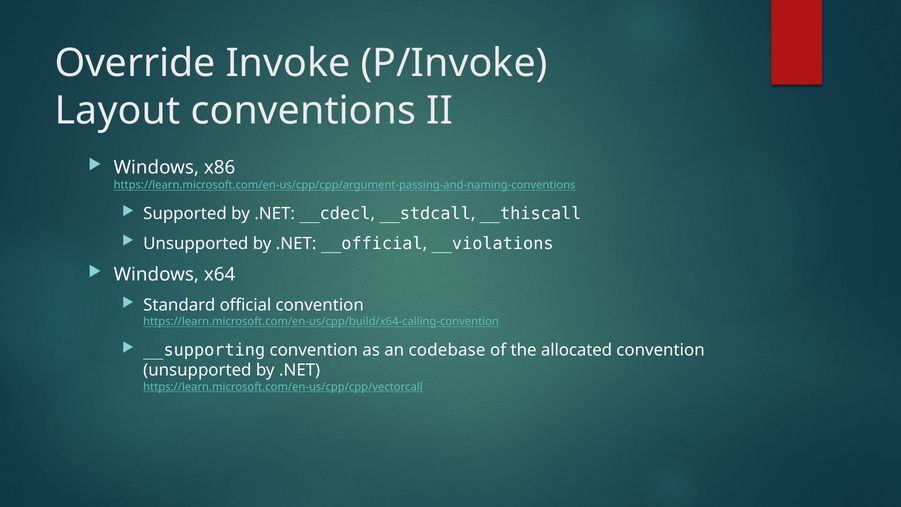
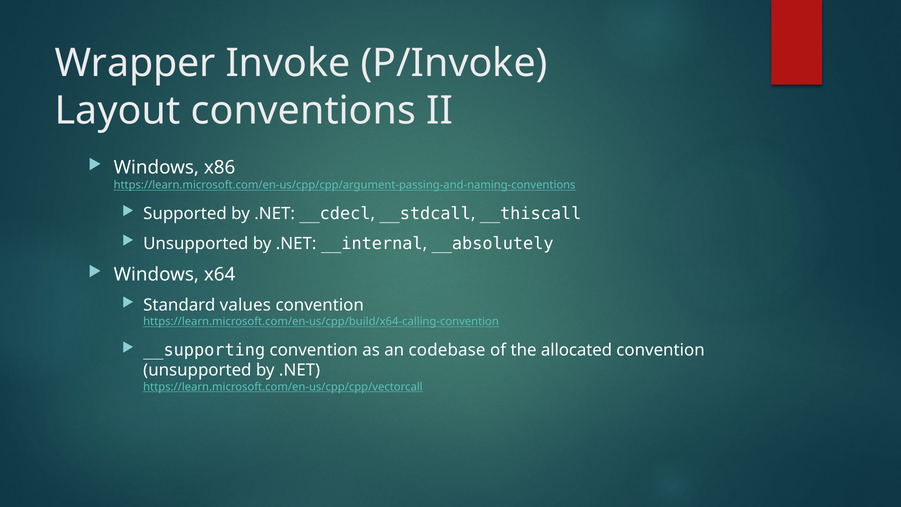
Override: Override -> Wrapper
__official: __official -> __internal
__violations: __violations -> __absolutely
official: official -> values
